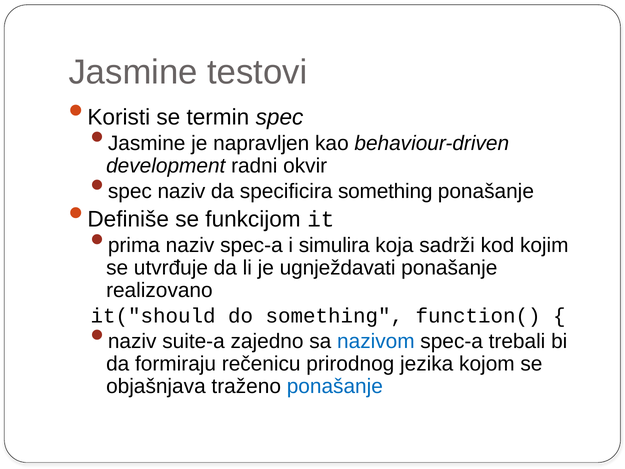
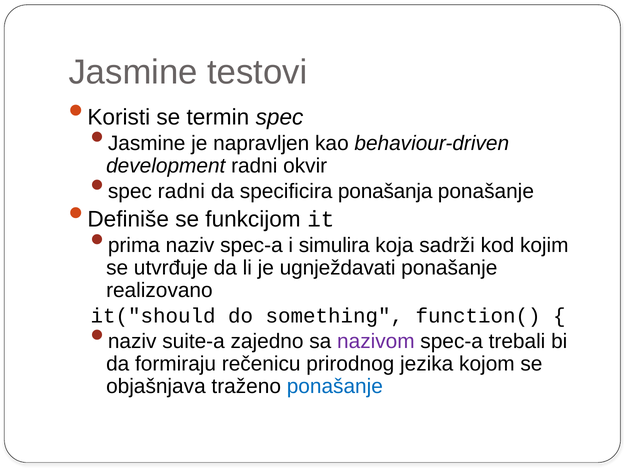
spec naziv: naziv -> radni
specificira something: something -> ponašanja
nazivom colour: blue -> purple
